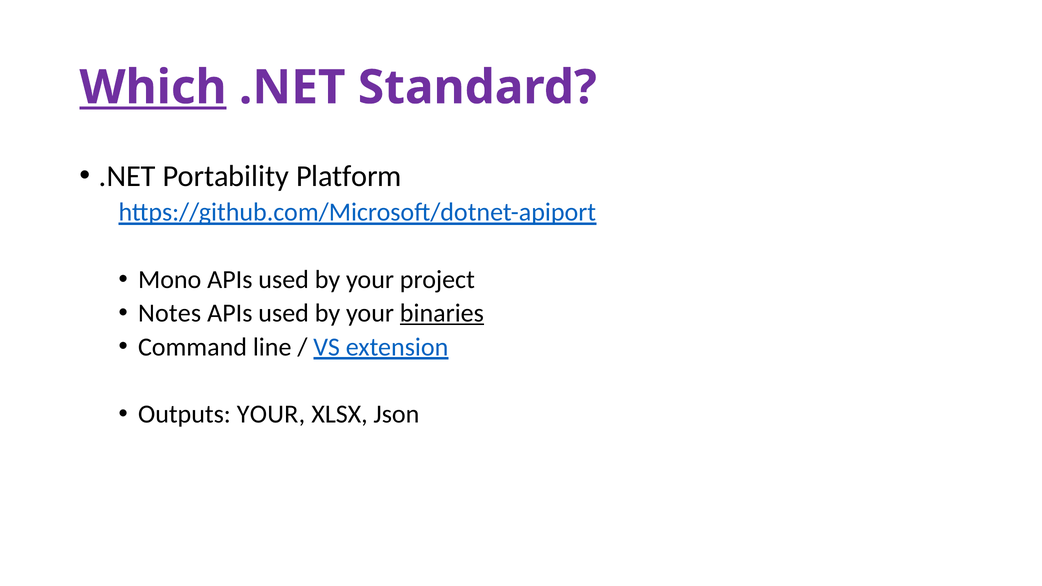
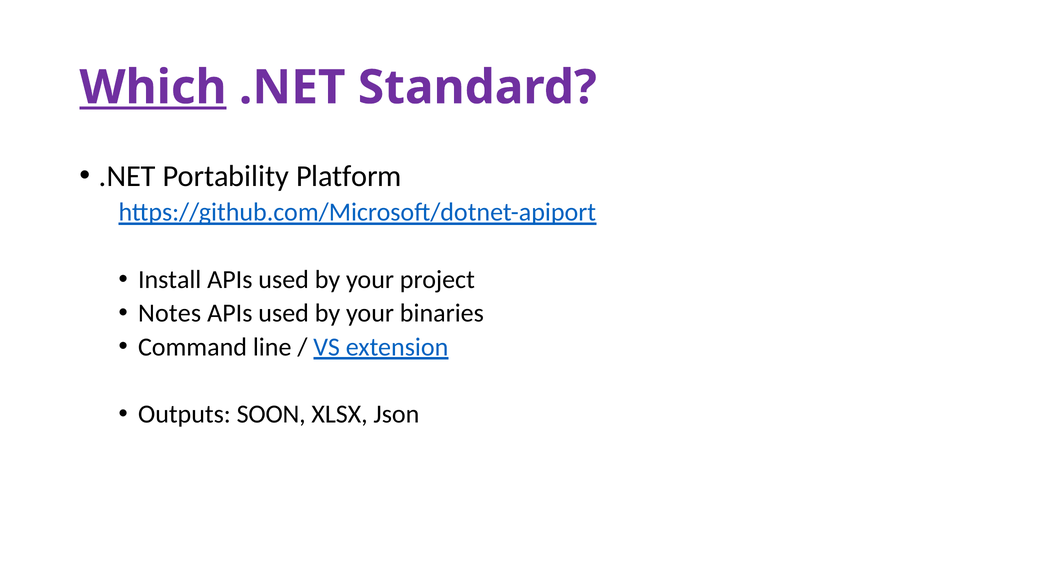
Mono: Mono -> Install
binaries underline: present -> none
Outputs YOUR: YOUR -> SOON
